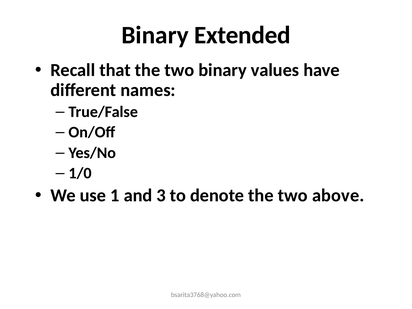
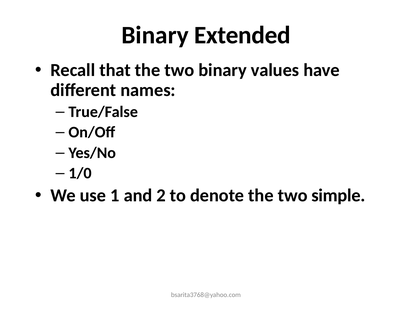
3: 3 -> 2
above: above -> simple
